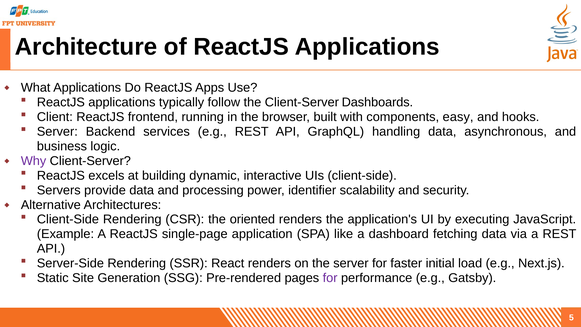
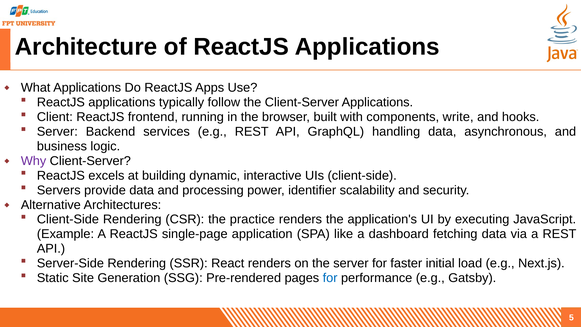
Client-Server Dashboards: Dashboards -> Applications
easy: easy -> write
oriented: oriented -> practice
for at (330, 278) colour: purple -> blue
